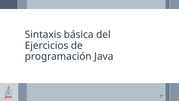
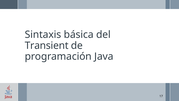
Ejercicios: Ejercicios -> Transient
